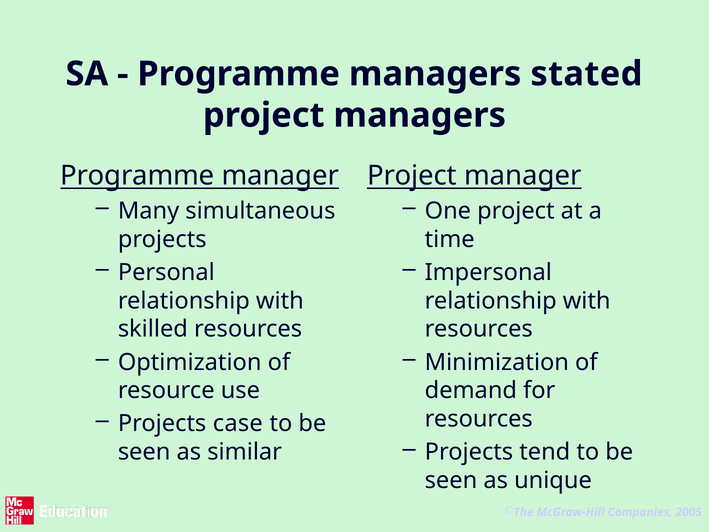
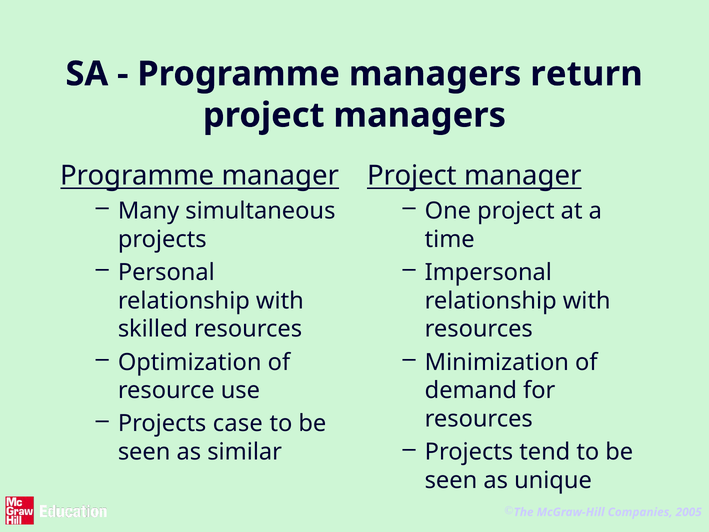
stated: stated -> return
